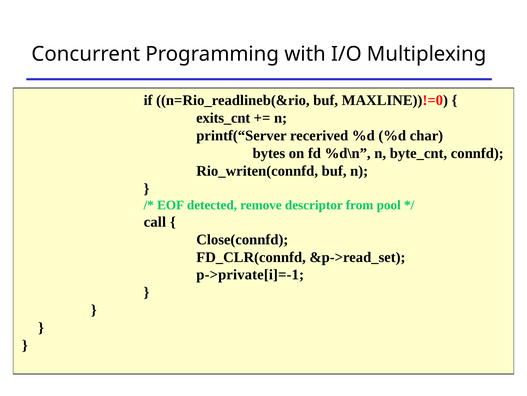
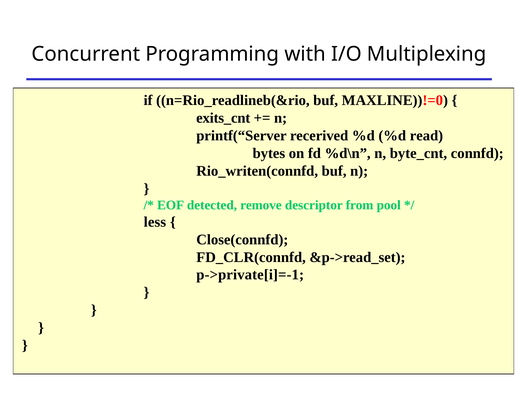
char: char -> read
call: call -> less
